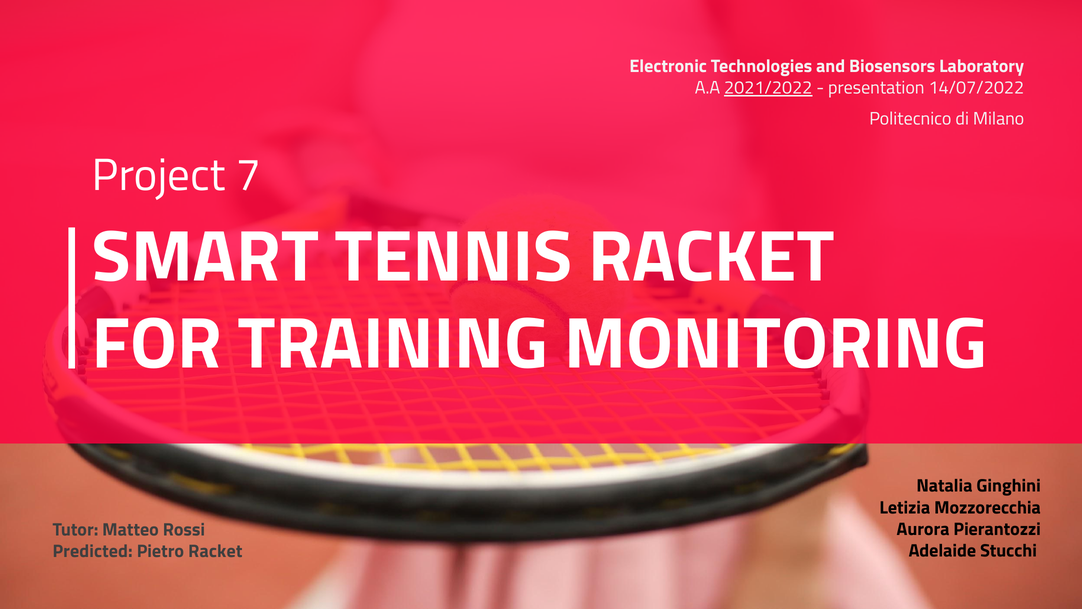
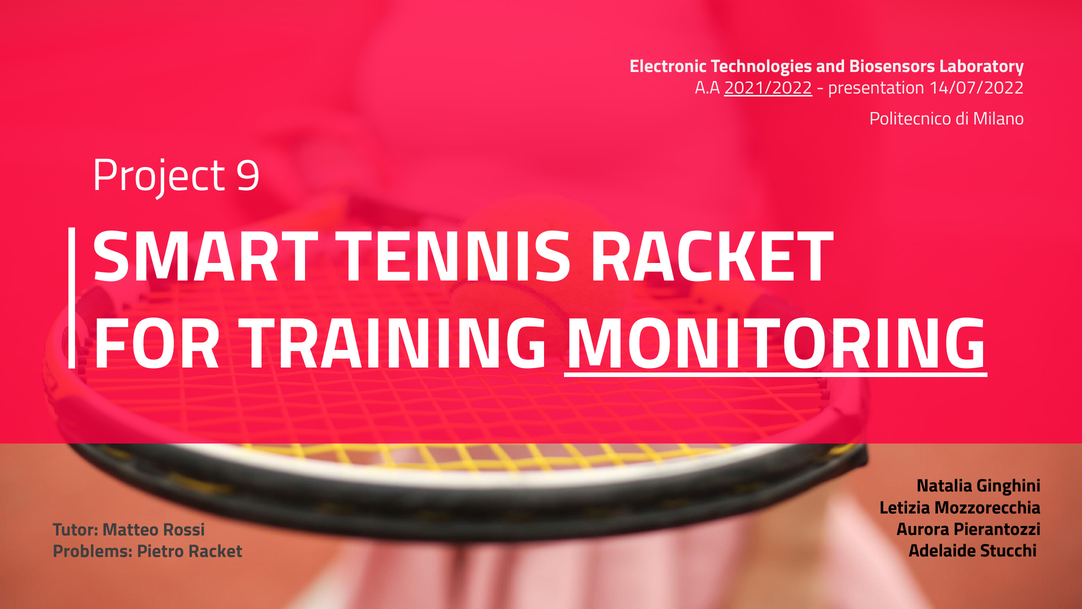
7: 7 -> 9
MONITORING underline: none -> present
Predicted: Predicted -> Problems
